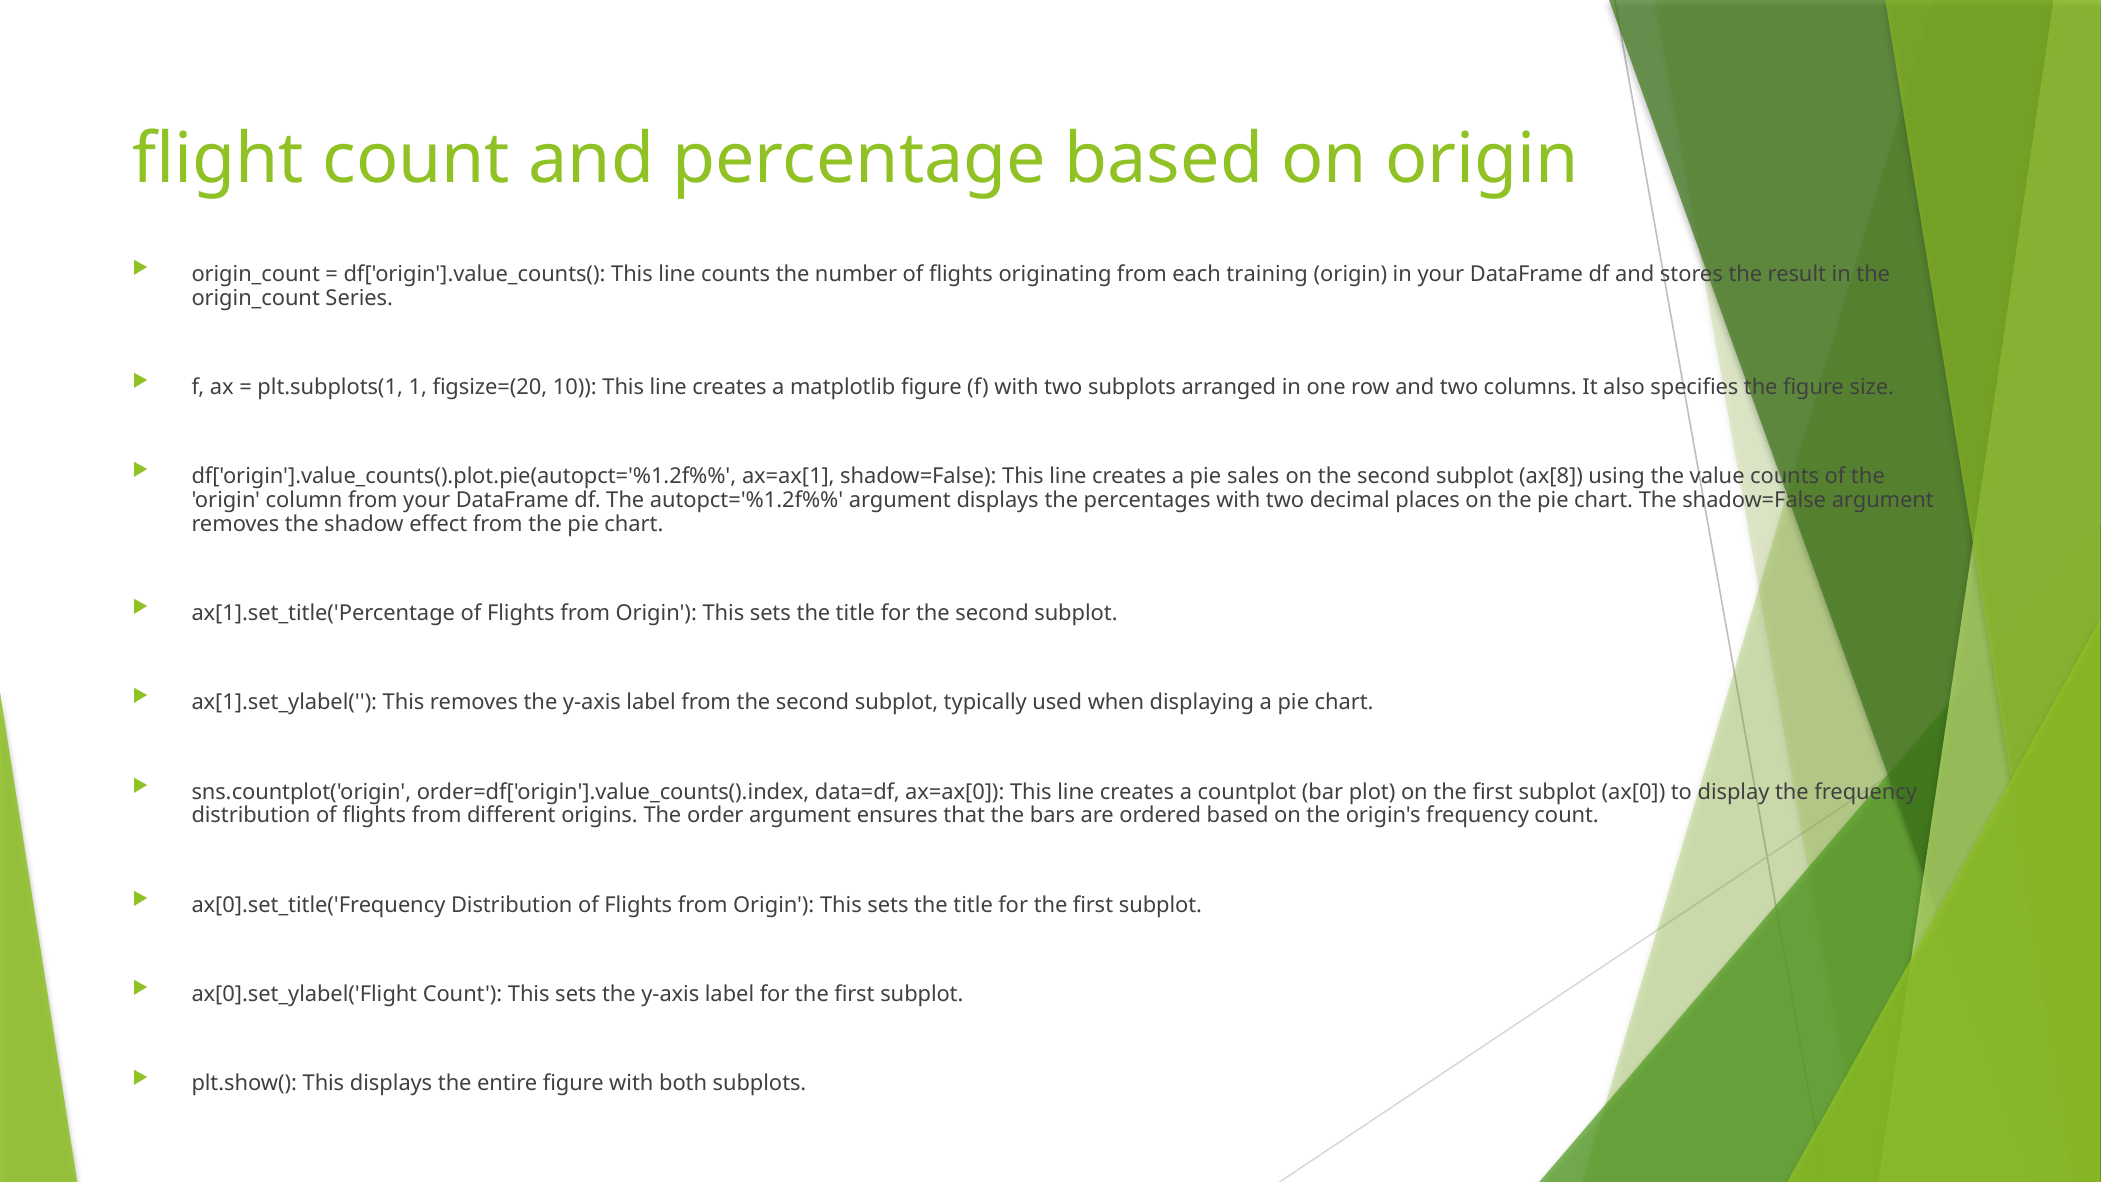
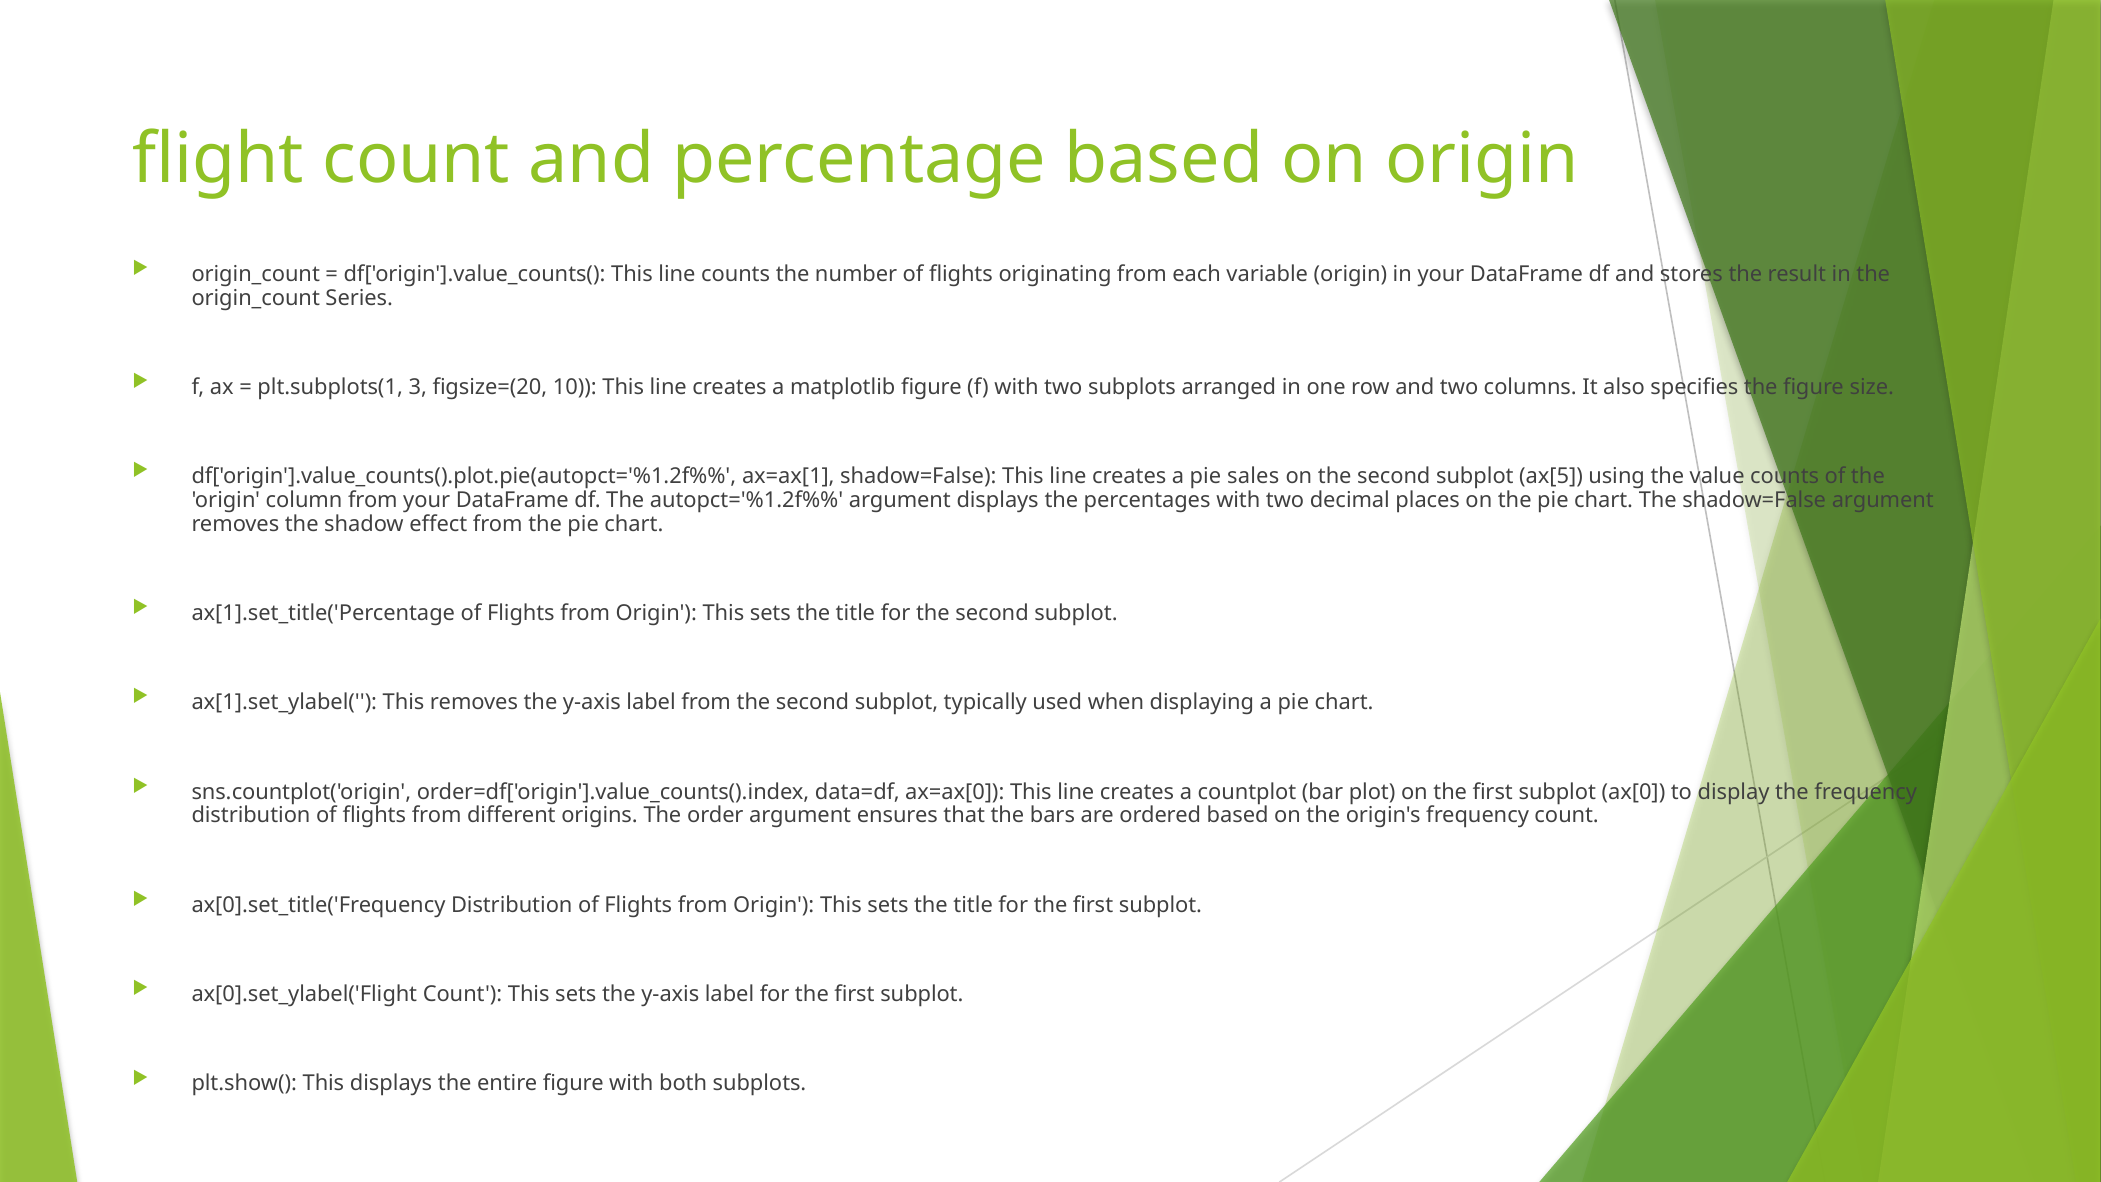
training: training -> variable
1: 1 -> 3
ax[8: ax[8 -> ax[5
